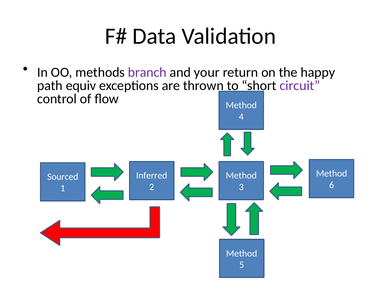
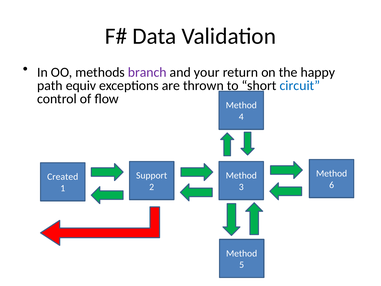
circuit colour: purple -> blue
Inferred: Inferred -> Support
Sourced: Sourced -> Created
